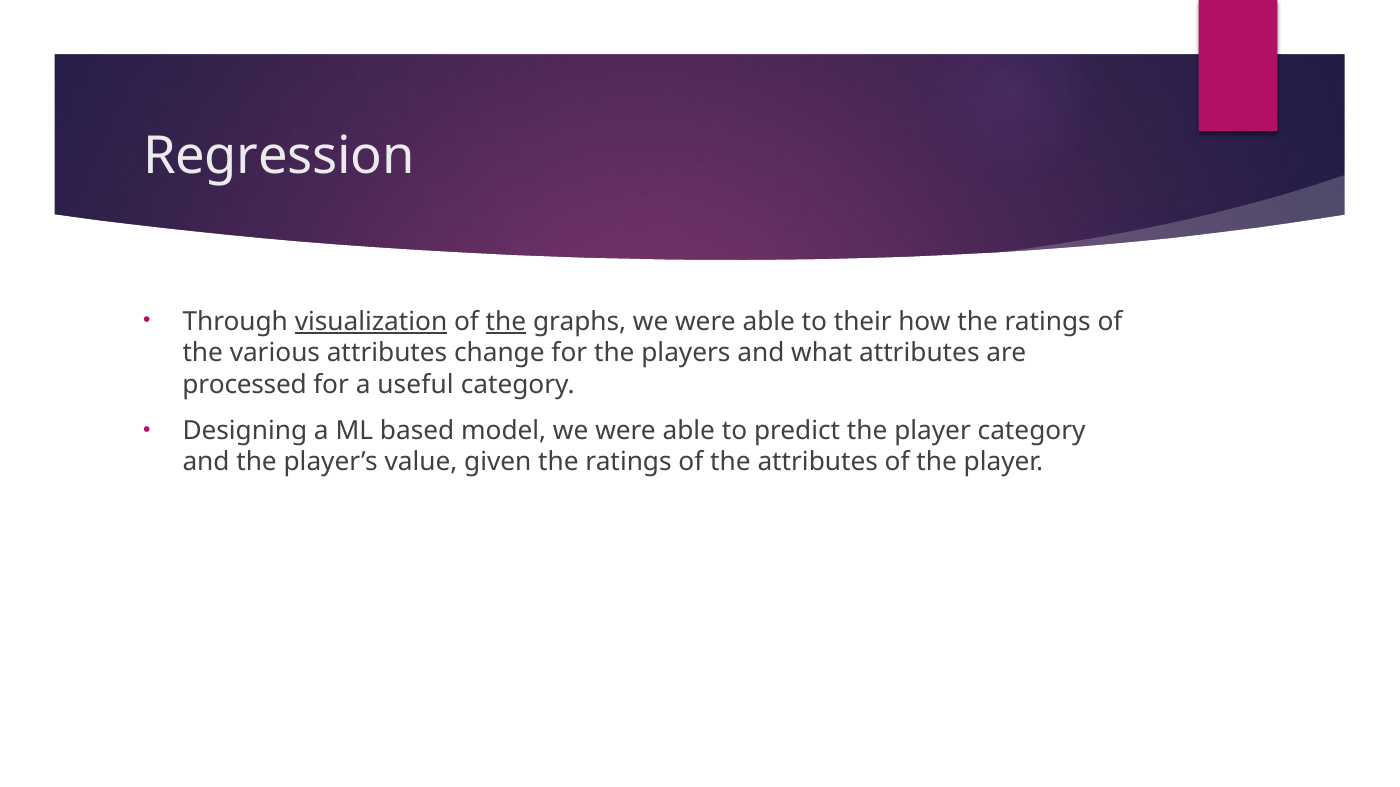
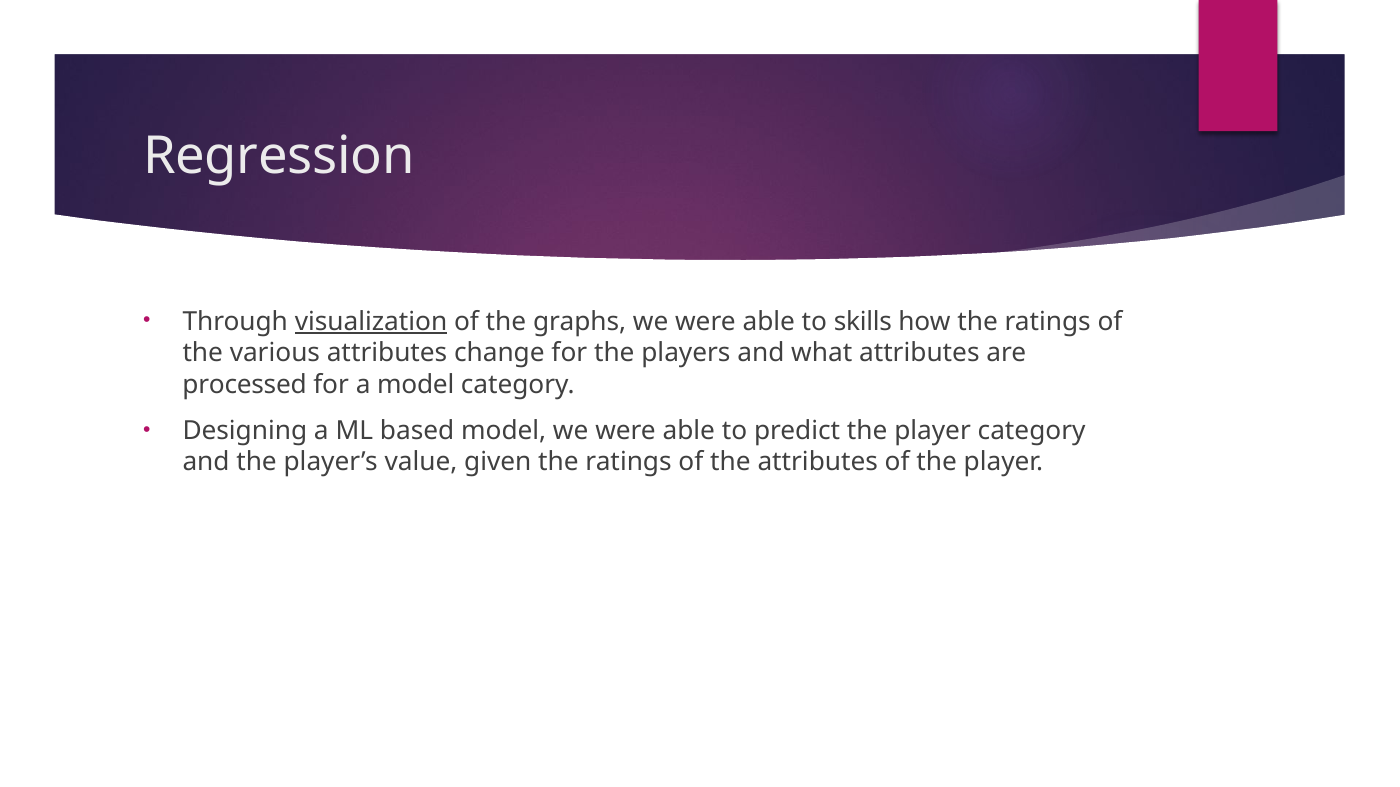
the at (506, 322) underline: present -> none
their: their -> skills
a useful: useful -> model
